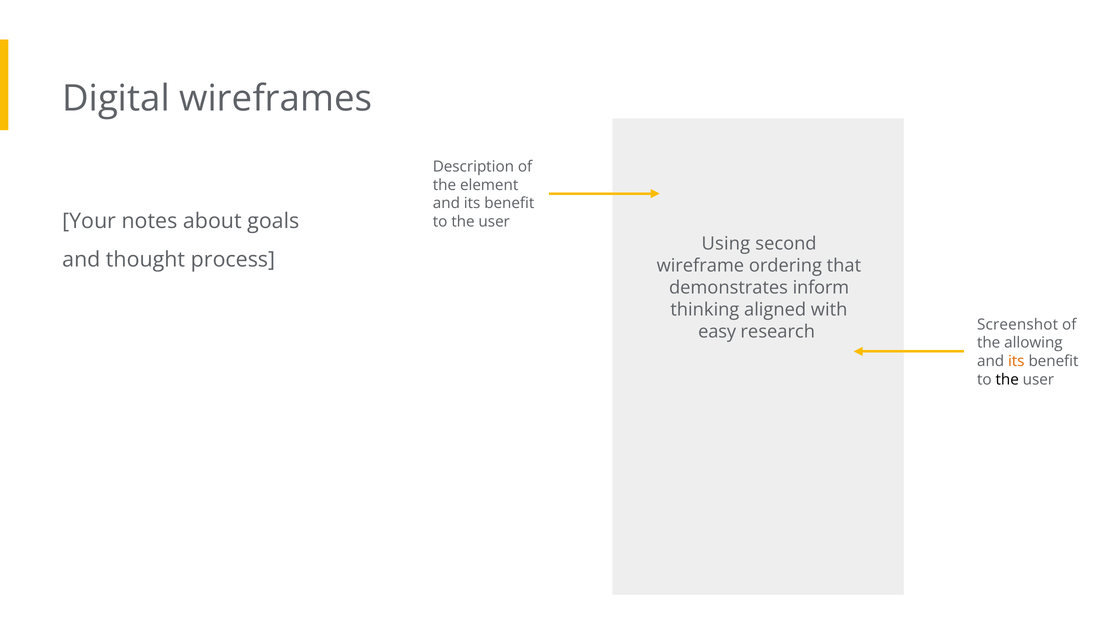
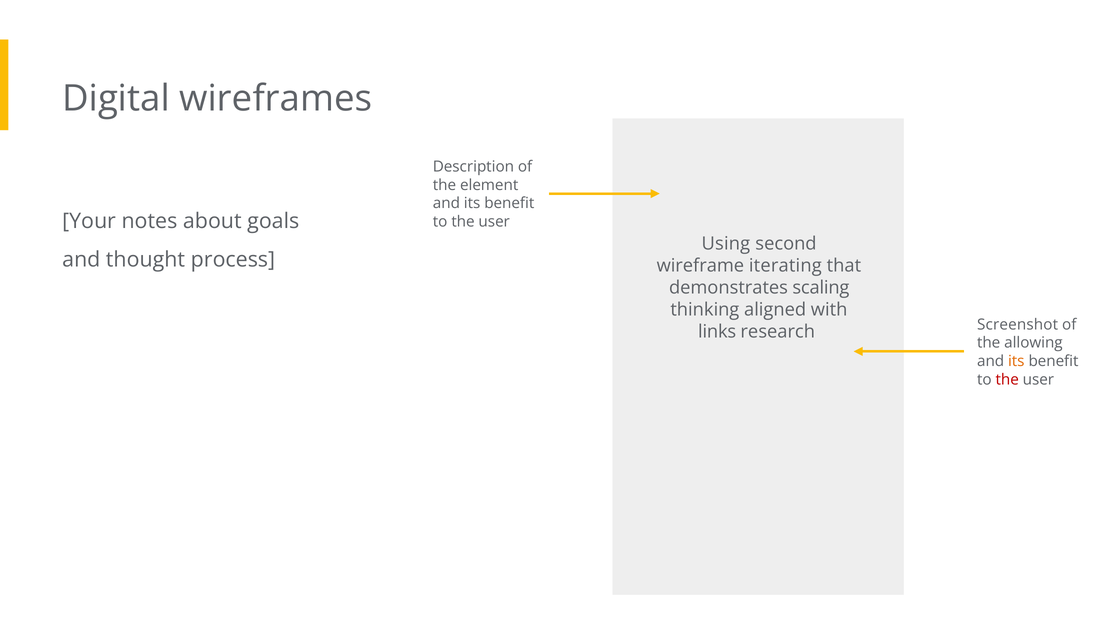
ordering: ordering -> iterating
inform: inform -> scaling
easy: easy -> links
the at (1007, 379) colour: black -> red
